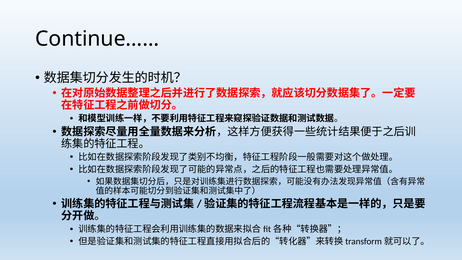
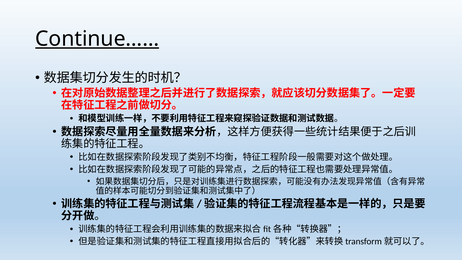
Continue…… underline: none -> present
